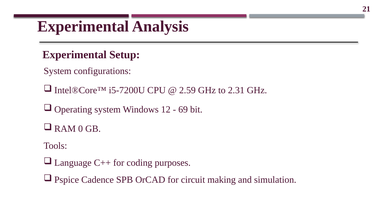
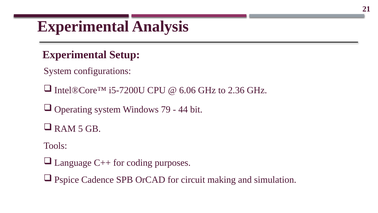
2.59: 2.59 -> 6.06
2.31: 2.31 -> 2.36
12: 12 -> 79
69: 69 -> 44
0: 0 -> 5
